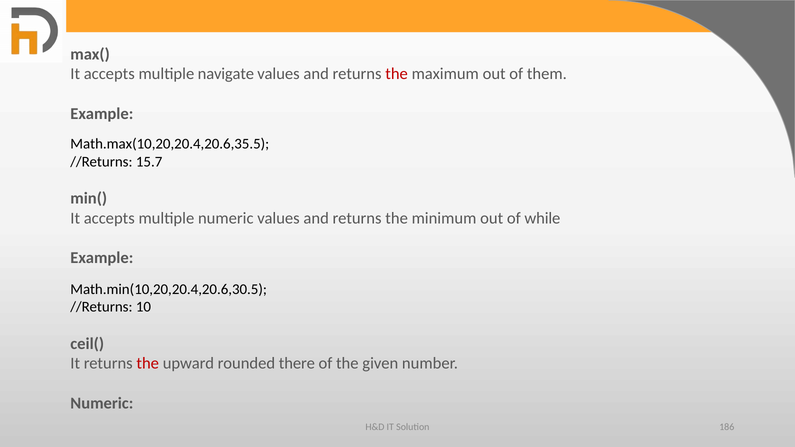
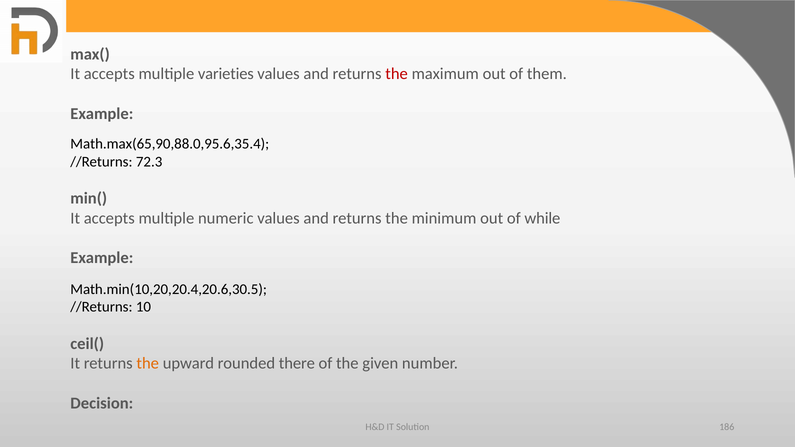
navigate: navigate -> varieties
Math.max(10,20,20.4,20.6,35.5: Math.max(10,20,20.4,20.6,35.5 -> Math.max(65,90,88.0,95.6,35.4
15.7: 15.7 -> 72.3
the at (148, 364) colour: red -> orange
Numeric at (102, 403): Numeric -> Decision
